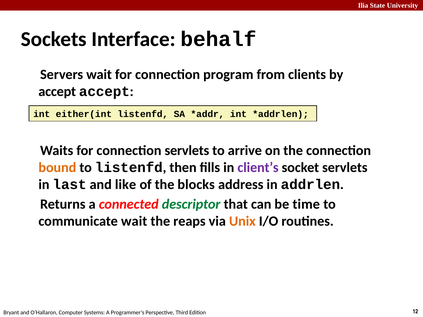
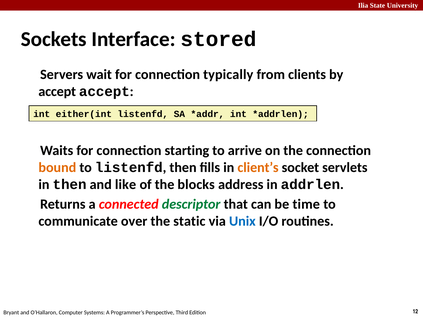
behalf: behalf -> stored
program: program -> typically
connection servlets: servlets -> starting
client’s colour: purple -> orange
in last: last -> then
communicate wait: wait -> over
reaps: reaps -> static
Unix colour: orange -> blue
